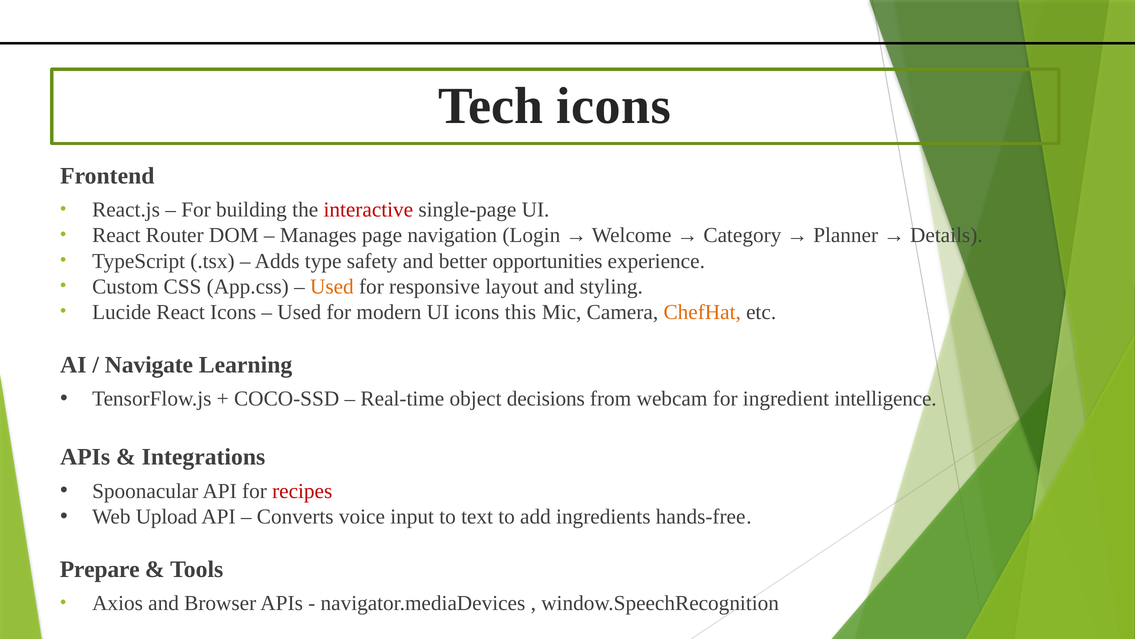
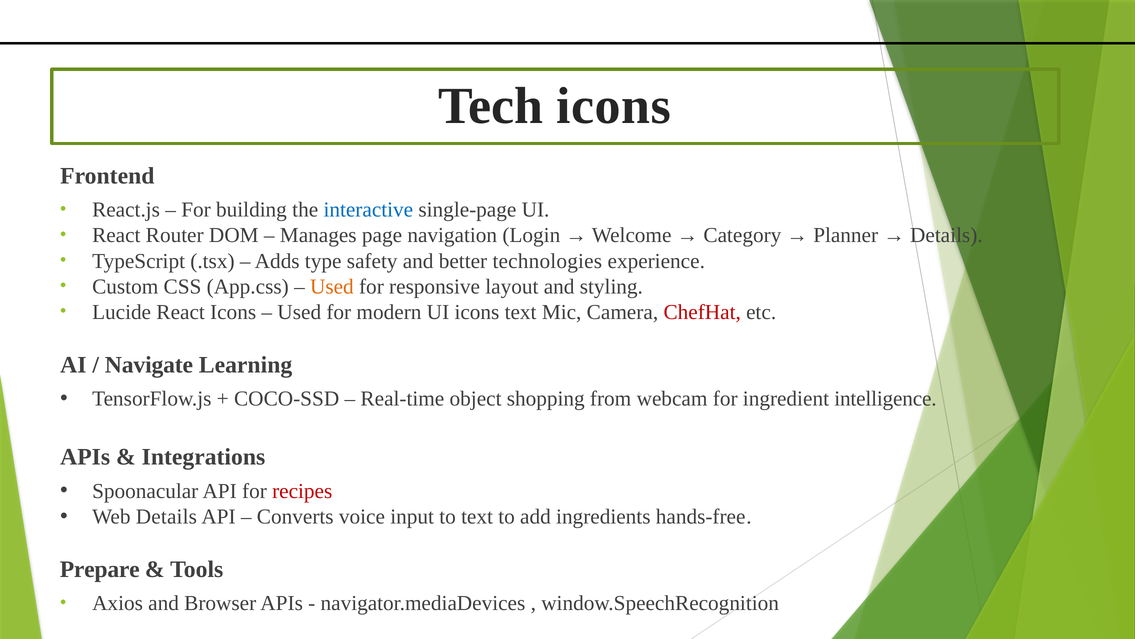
interactive colour: red -> blue
opportunities: opportunities -> technologies
icons this: this -> text
ChefHat colour: orange -> red
decisions: decisions -> shopping
Web Upload: Upload -> Details
